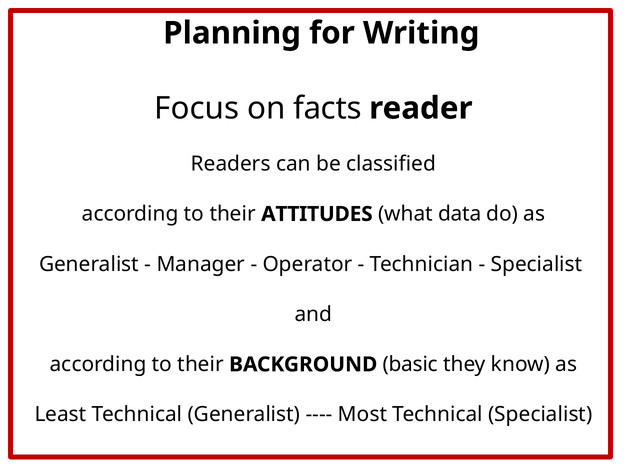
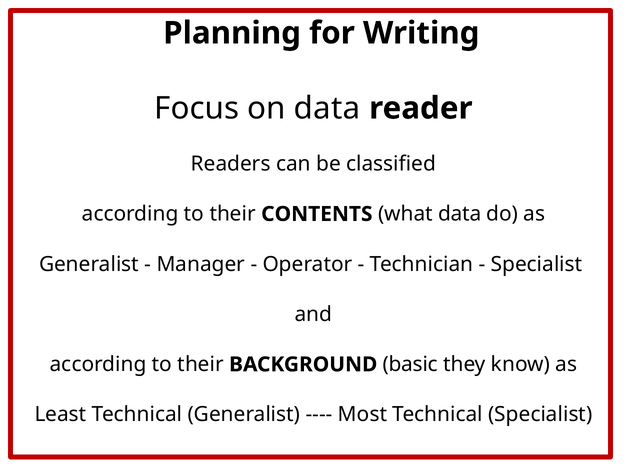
on facts: facts -> data
ATTITUDES: ATTITUDES -> CONTENTS
